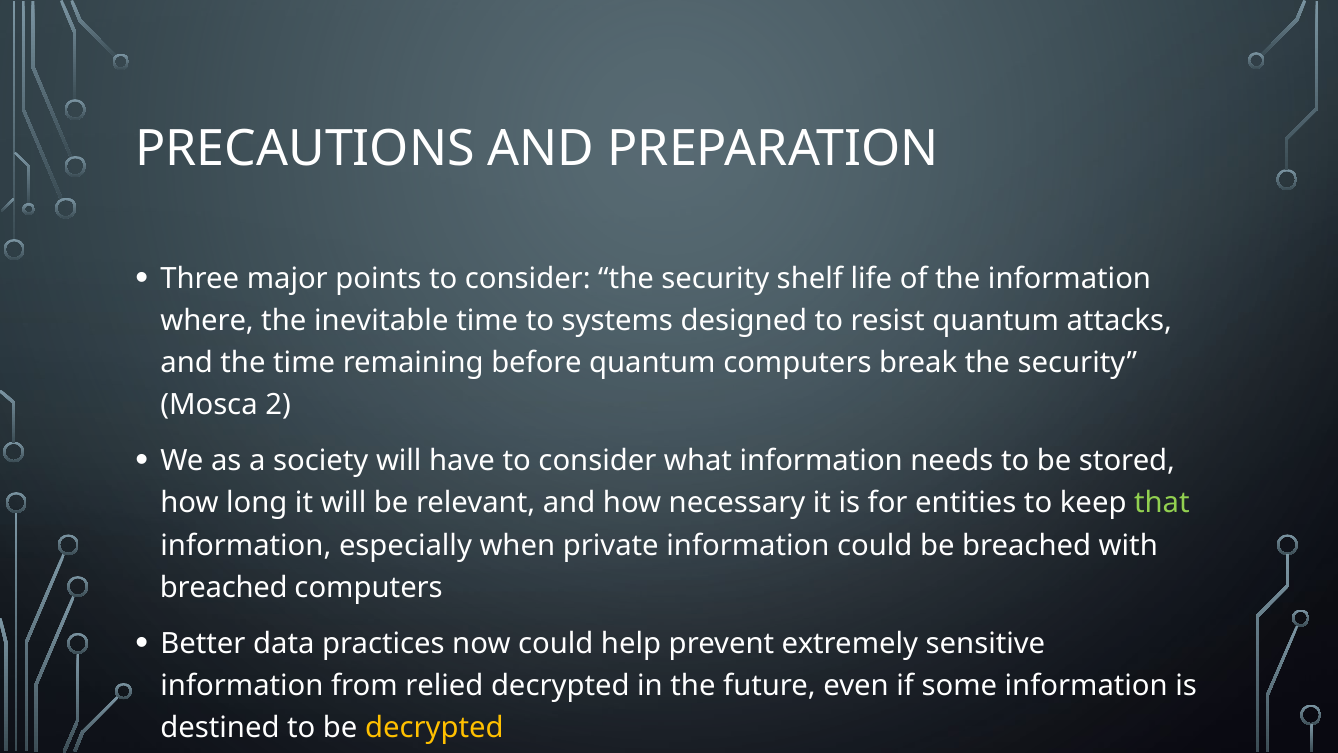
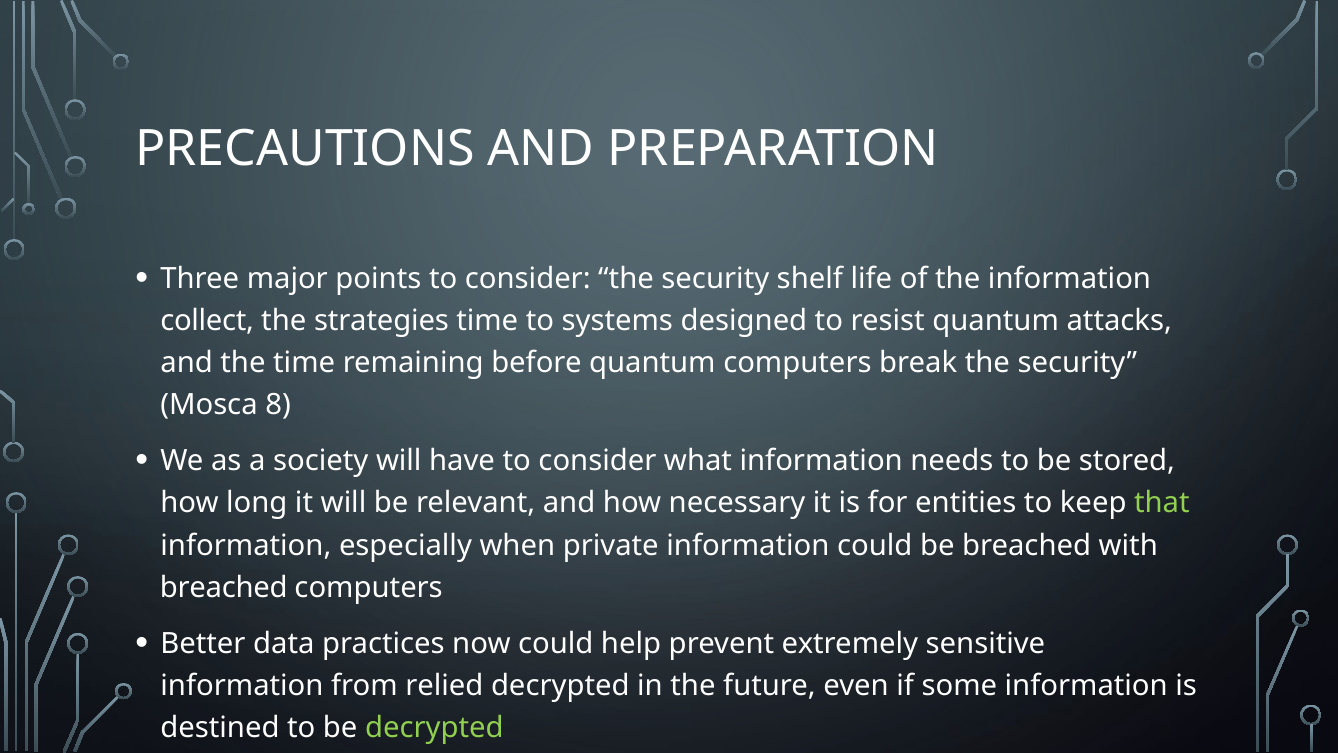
where: where -> collect
inevitable: inevitable -> strategies
2: 2 -> 8
decrypted at (434, 728) colour: yellow -> light green
